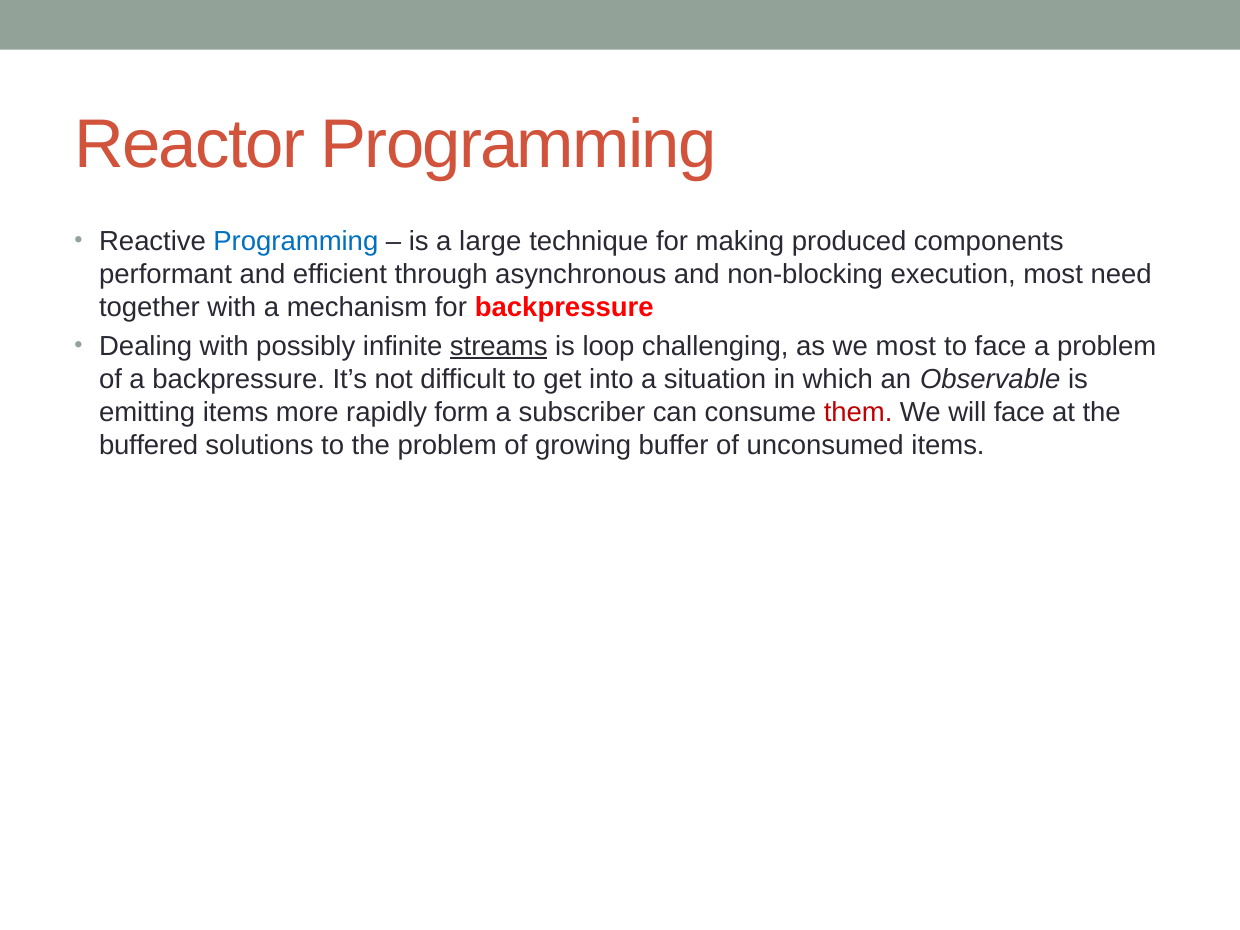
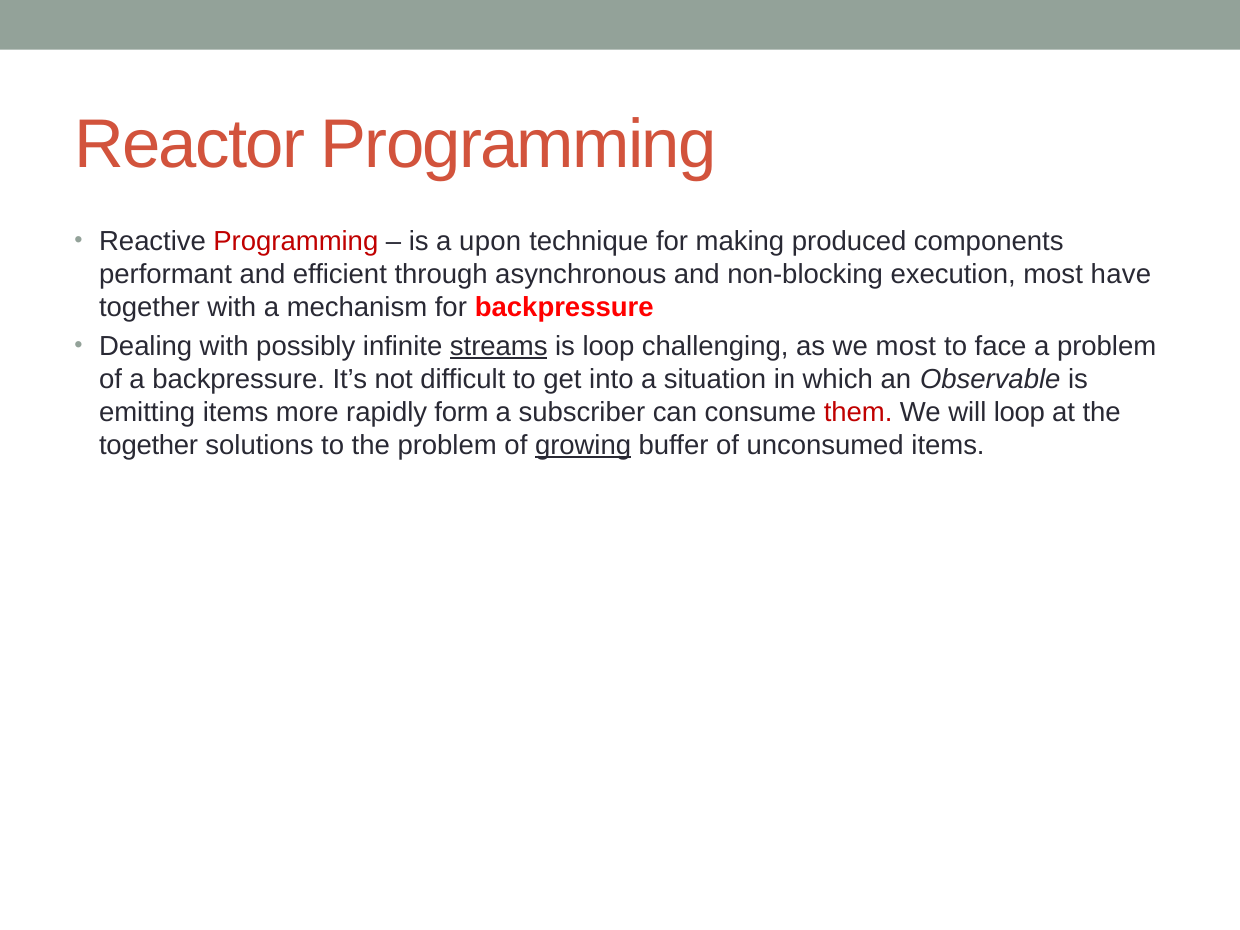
Programming at (296, 242) colour: blue -> red
large: large -> upon
need: need -> have
will face: face -> loop
buffered at (149, 445): buffered -> together
growing underline: none -> present
